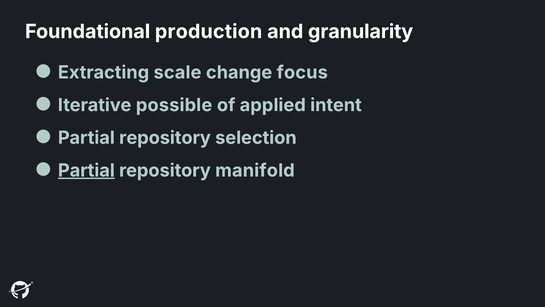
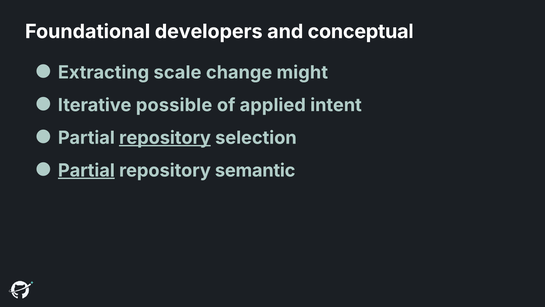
production: production -> developers
granularity: granularity -> conceptual
focus: focus -> might
repository at (165, 138) underline: none -> present
manifold: manifold -> semantic
